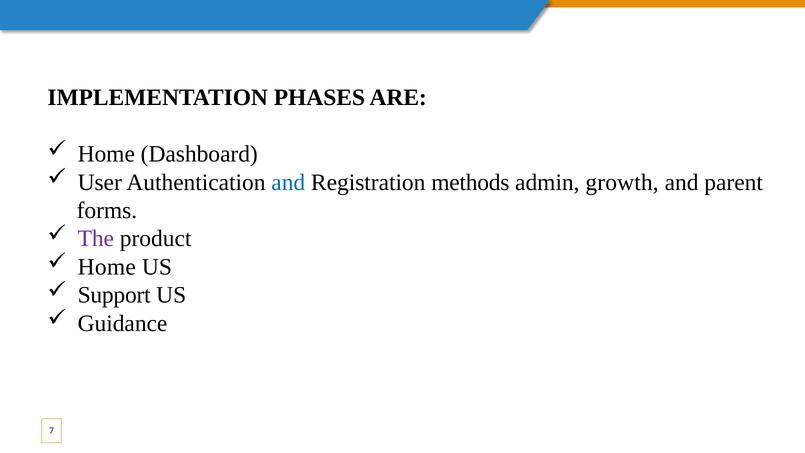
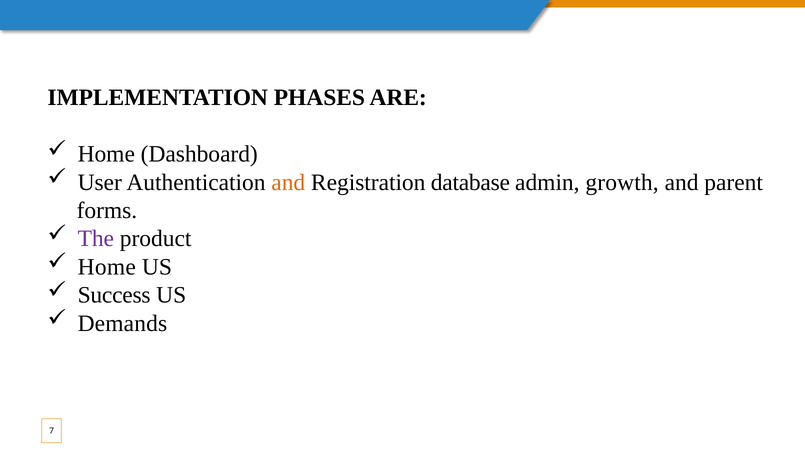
and at (288, 182) colour: blue -> orange
methods: methods -> database
Support: Support -> Success
Guidance: Guidance -> Demands
